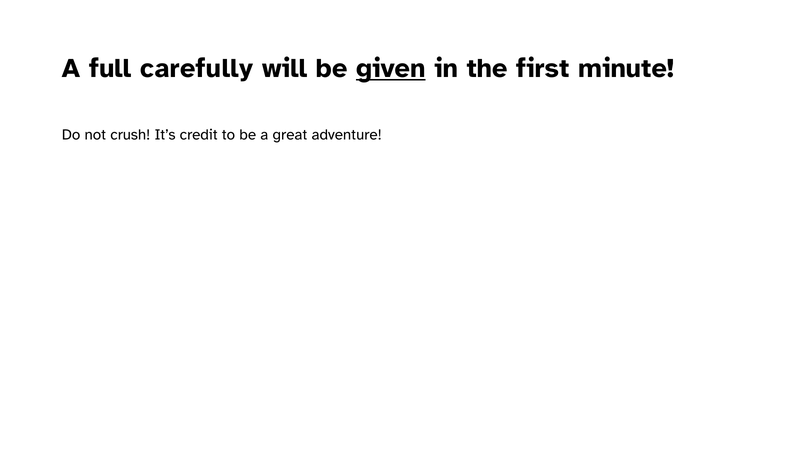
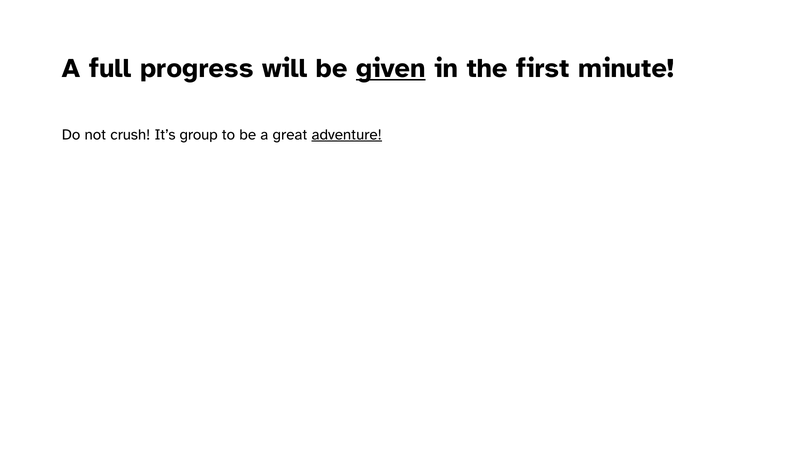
carefully: carefully -> progress
credit: credit -> group
adventure underline: none -> present
